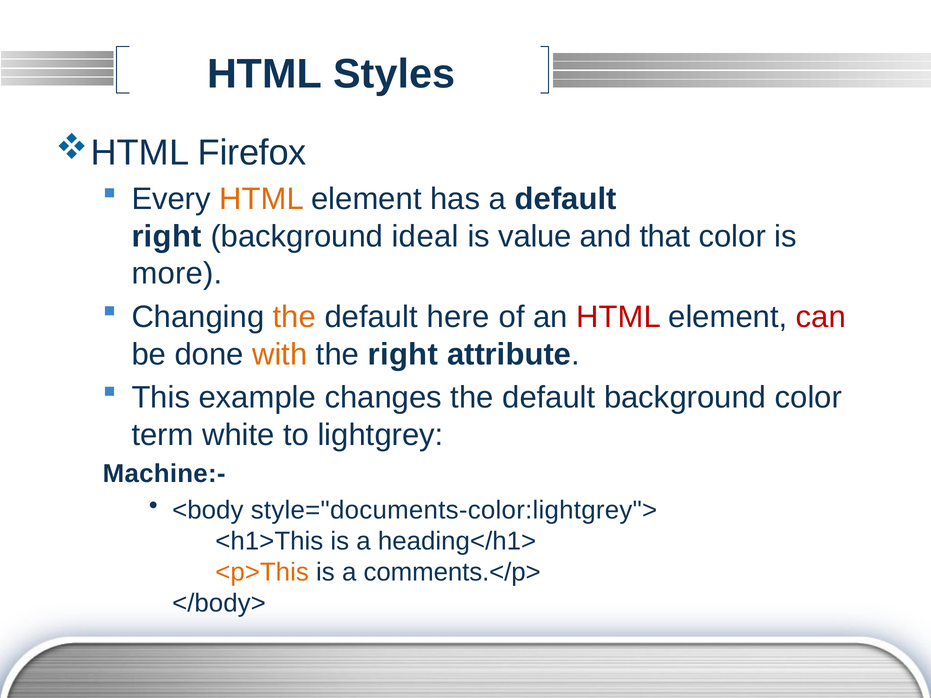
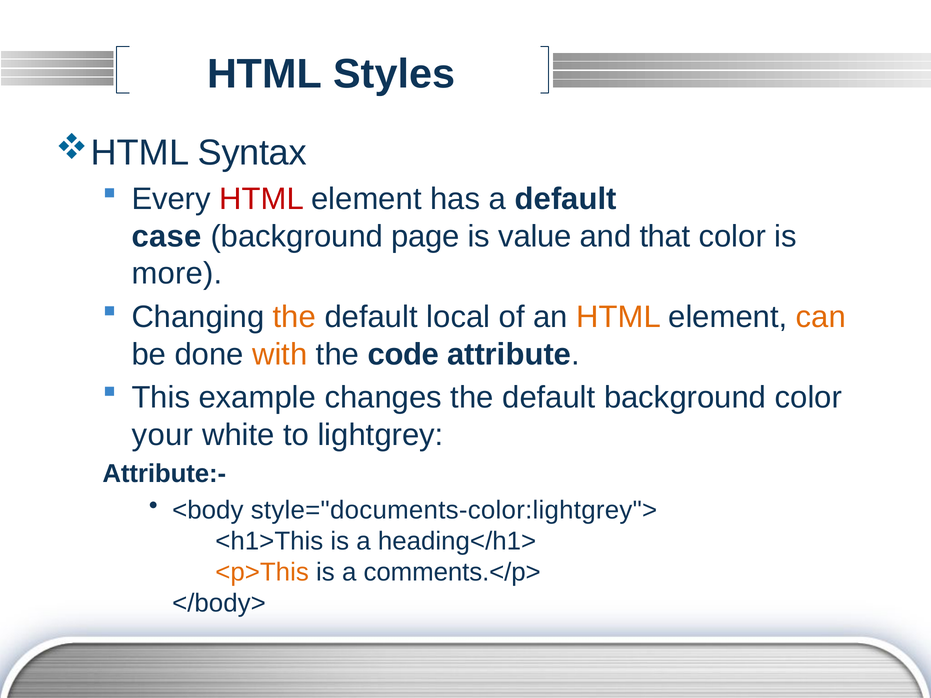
Firefox: Firefox -> Syntax
HTML at (262, 199) colour: orange -> red
right at (167, 237): right -> case
ideal: ideal -> page
here: here -> local
HTML at (619, 317) colour: red -> orange
can colour: red -> orange
the right: right -> code
term: term -> your
Machine:-: Machine:- -> Attribute:-
